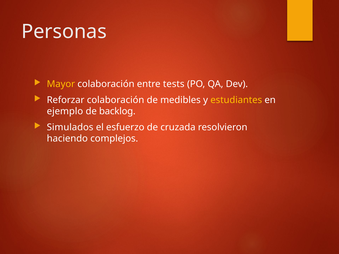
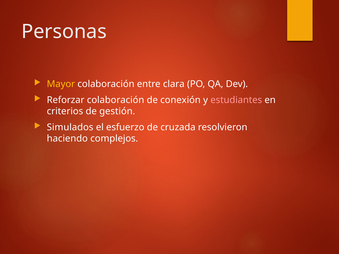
tests: tests -> clara
medibles: medibles -> conexión
estudiantes colour: yellow -> pink
ejemplo: ejemplo -> criterios
backlog: backlog -> gestión
